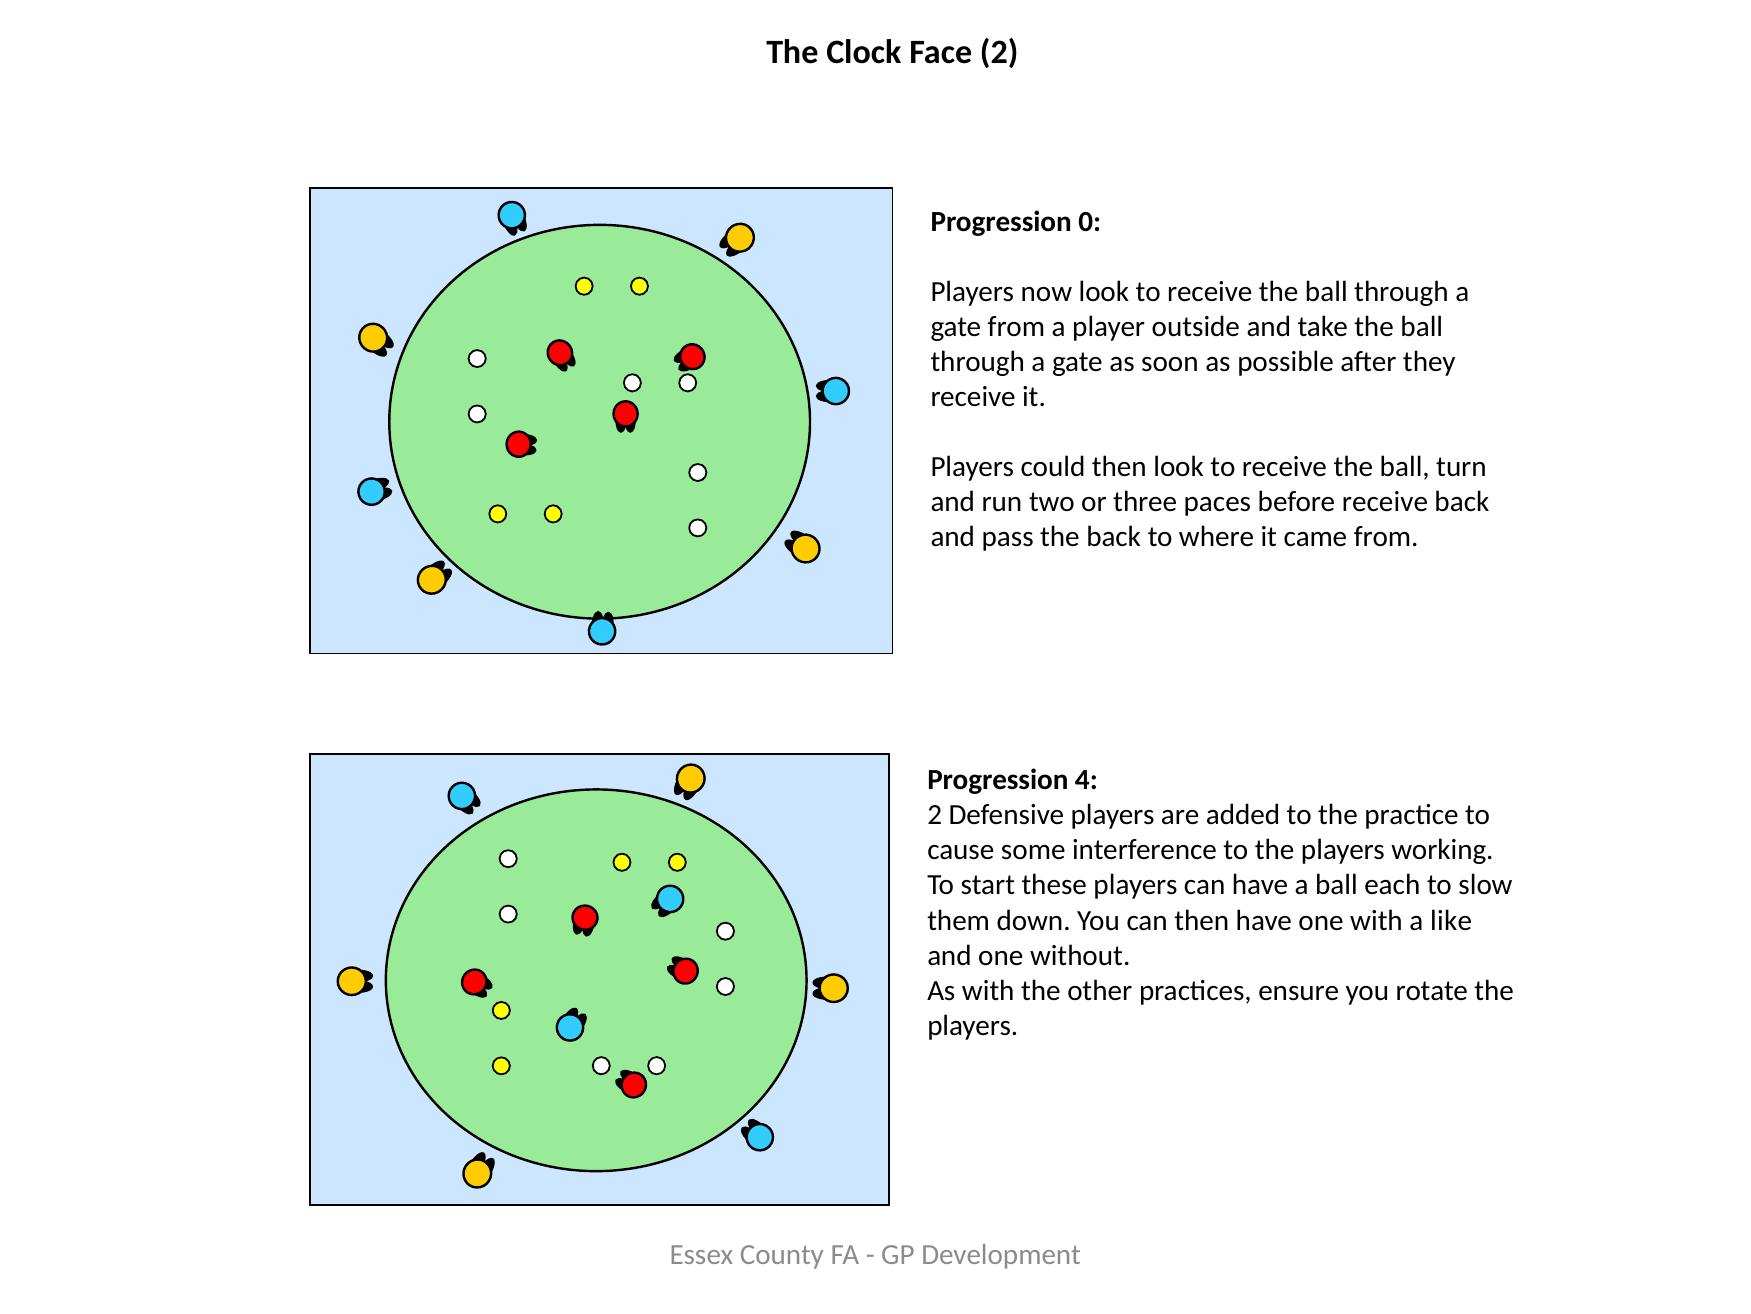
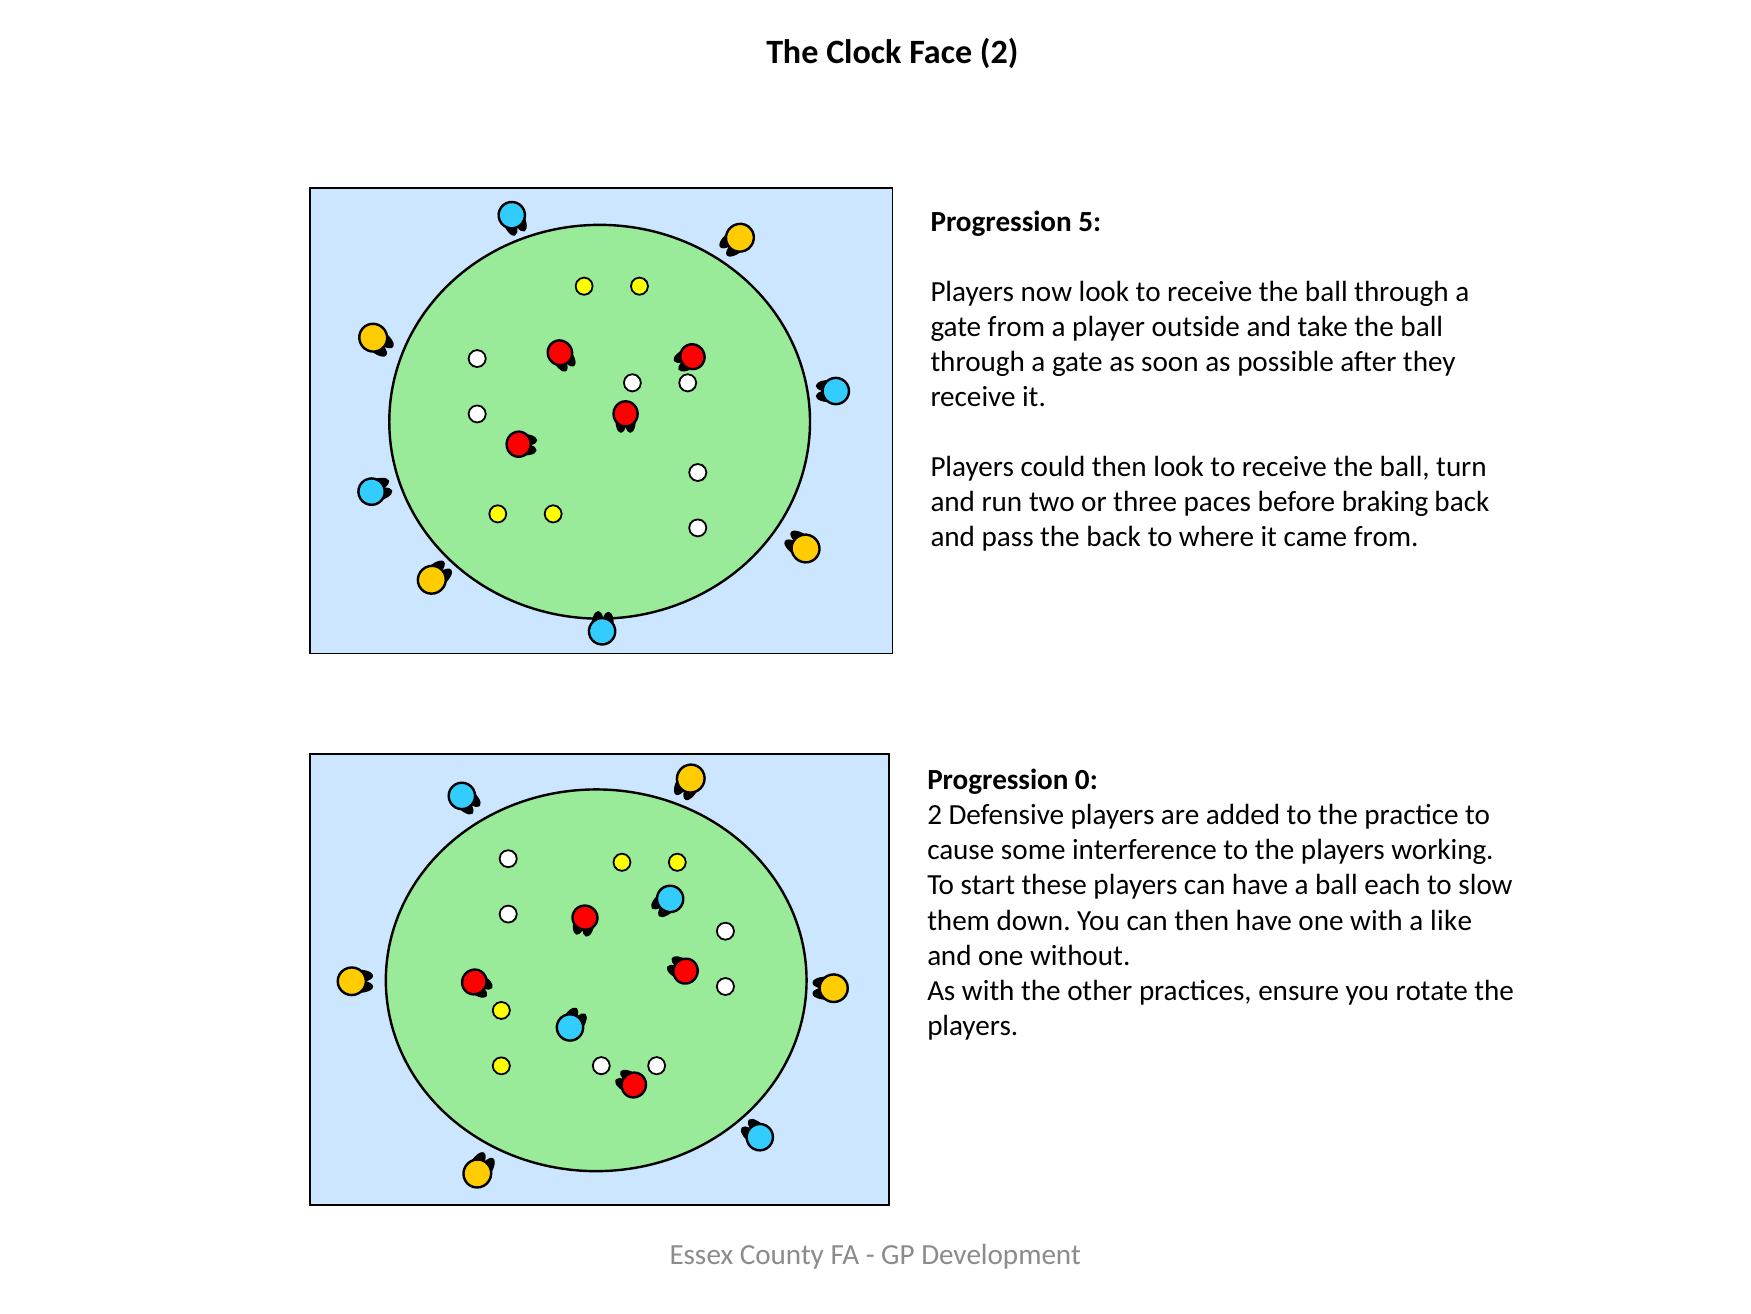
0: 0 -> 5
before receive: receive -> braking
4: 4 -> 0
